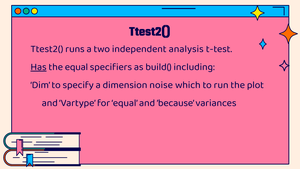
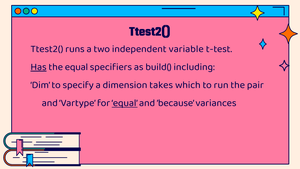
analysis: analysis -> variable
noise: noise -> takes
plot: plot -> pair
equal at (125, 103) underline: none -> present
